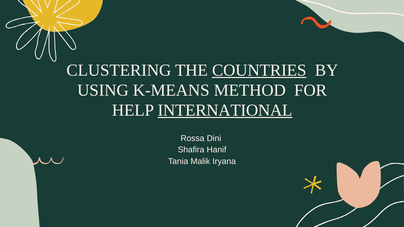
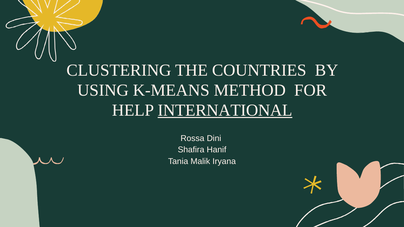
COUNTRIES underline: present -> none
